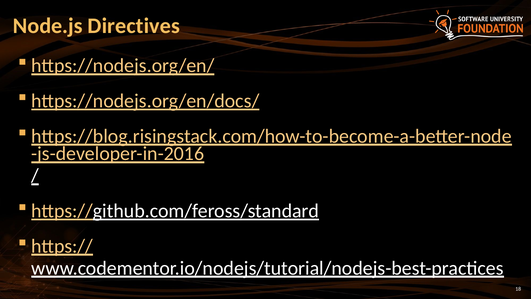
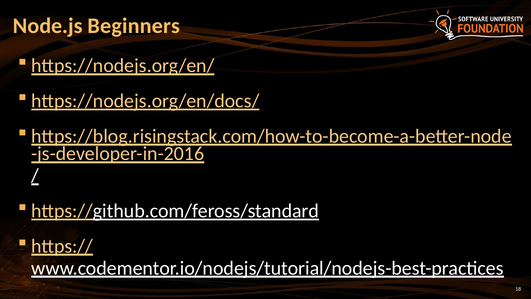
Directives: Directives -> Beginners
